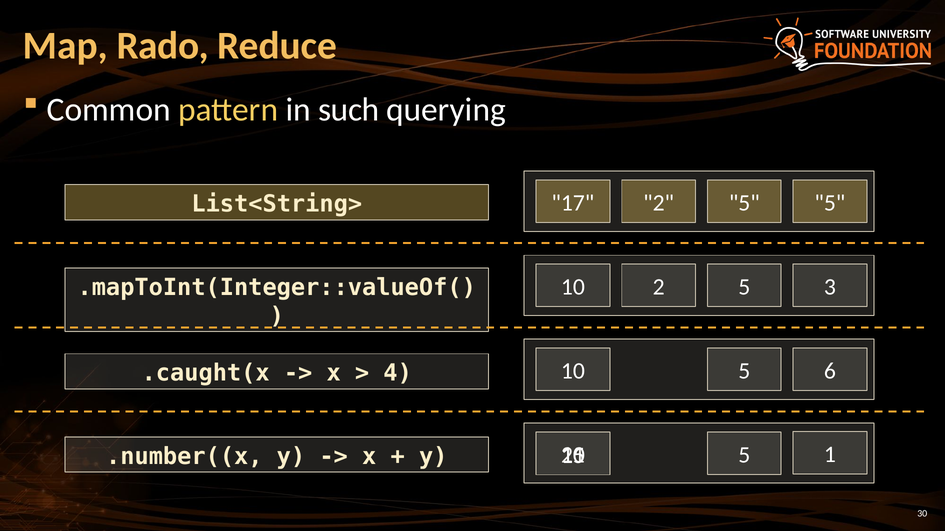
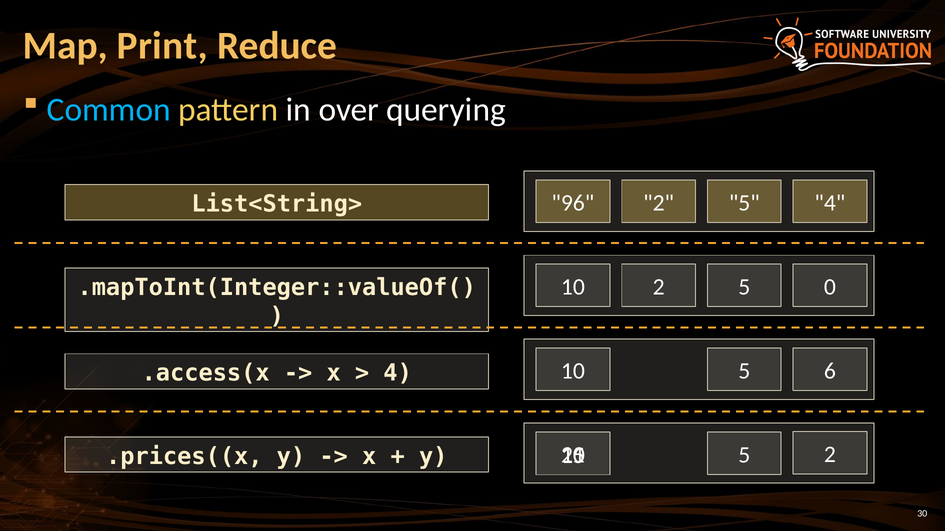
Rado: Rado -> Print
Common colour: white -> light blue
such: such -> over
17: 17 -> 96
2 5: 5 -> 4
3: 3 -> 0
.caught(x: .caught(x -> .access(x
.number((x: .number((x -> .prices((x
5 1: 1 -> 2
